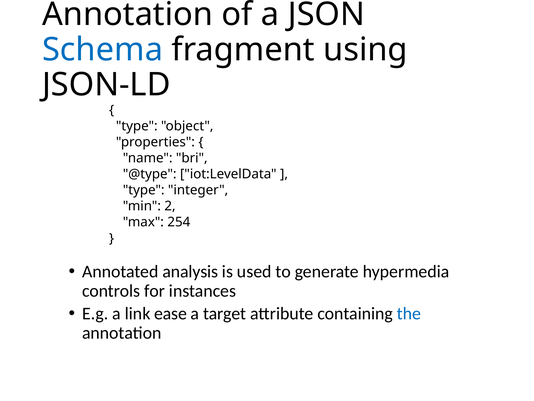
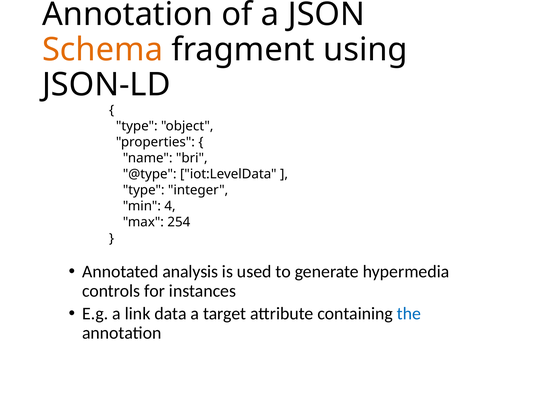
Schema colour: blue -> orange
2: 2 -> 4
ease: ease -> data
